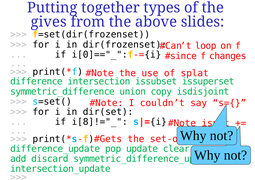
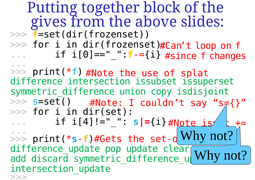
types: types -> block
i[8]!="_: i[8]!="_ -> i[4]!="_
